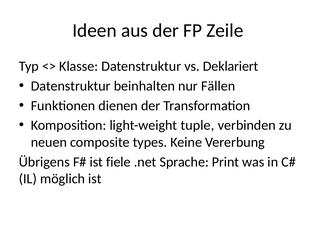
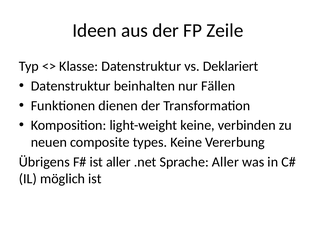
light-weight tuple: tuple -> keine
ist fiele: fiele -> aller
Sprache Print: Print -> Aller
